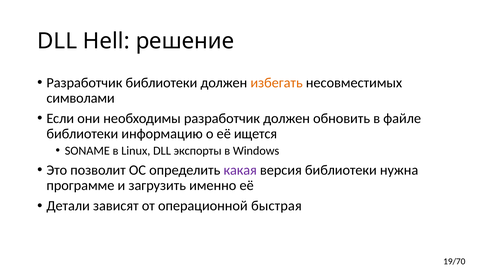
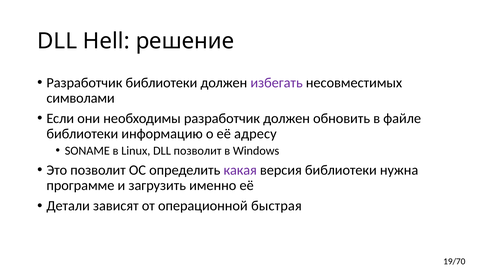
избегать colour: orange -> purple
ищется: ищется -> адресу
DLL экспорты: экспорты -> позволит
